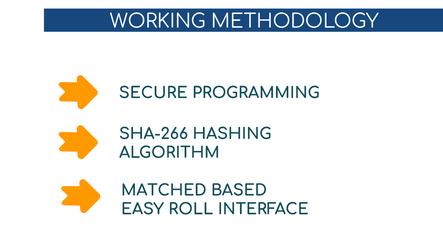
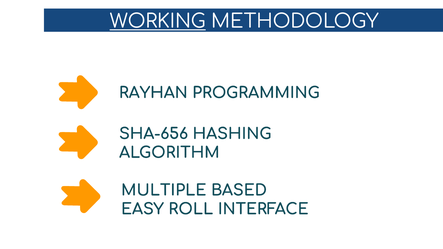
WORKING underline: none -> present
SECURE: SECURE -> RAYHAN
SHA-266: SHA-266 -> SHA-656
MATCHED: MATCHED -> MULTIPLE
